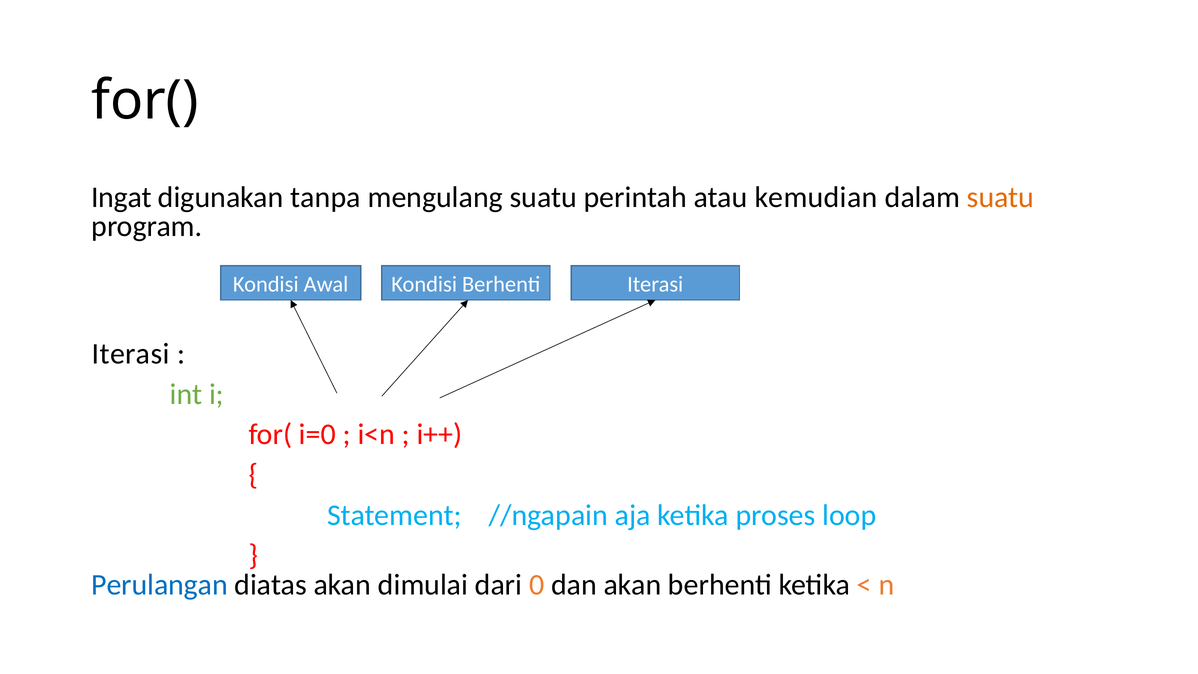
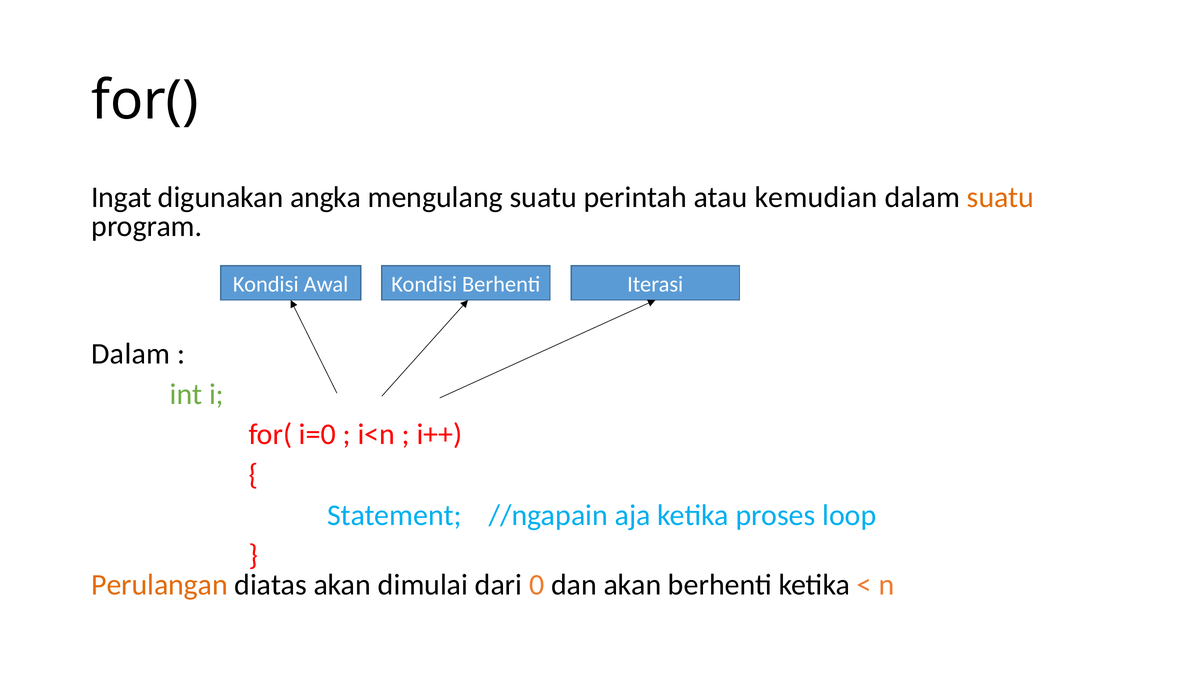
tanpa: tanpa -> angka
Iterasi at (131, 354): Iterasi -> Dalam
Perulangan colour: blue -> orange
